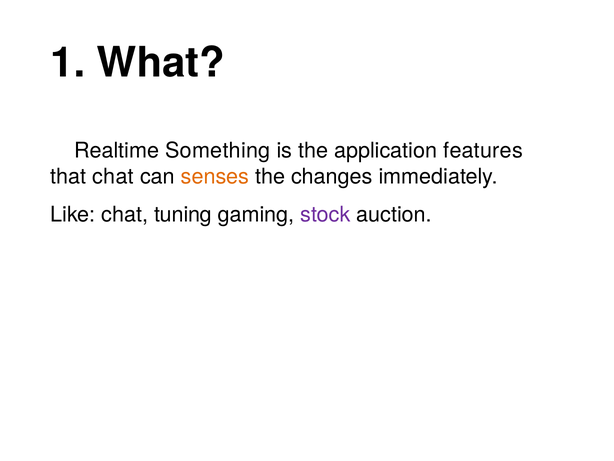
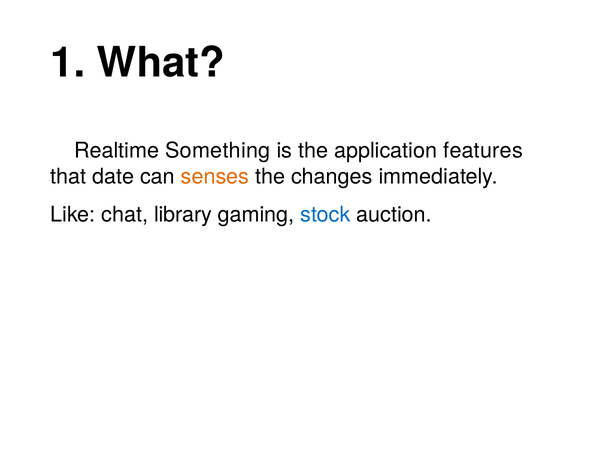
that chat: chat -> date
tuning: tuning -> library
stock colour: purple -> blue
